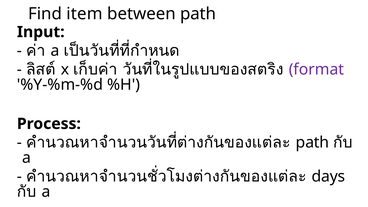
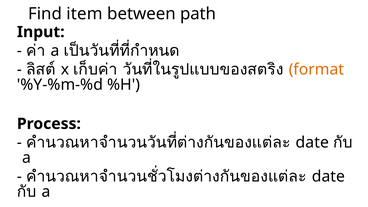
format colour: purple -> orange
path at (312, 142): path -> date
days at (328, 176): days -> date
